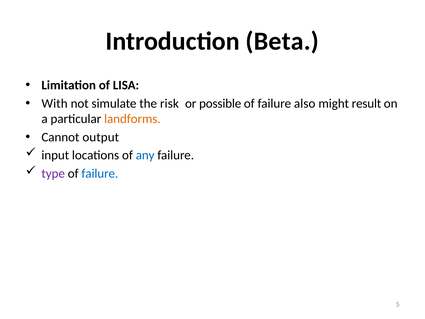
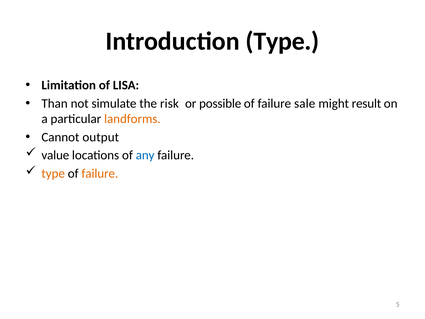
Introduction Beta: Beta -> Type
With: With -> Than
also: also -> sale
input: input -> value
type at (53, 173) colour: purple -> orange
failure at (100, 173) colour: blue -> orange
